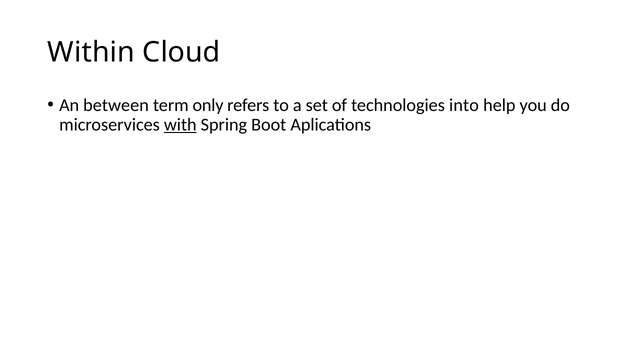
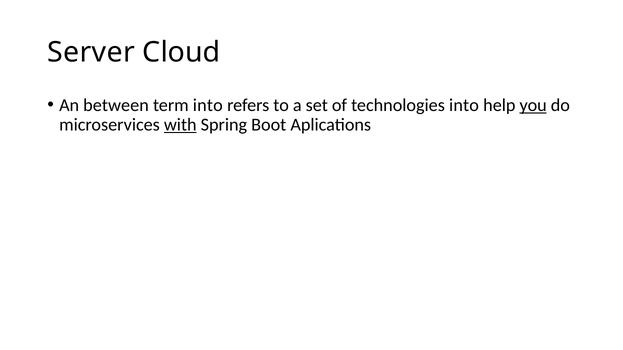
Within: Within -> Server
term only: only -> into
you underline: none -> present
